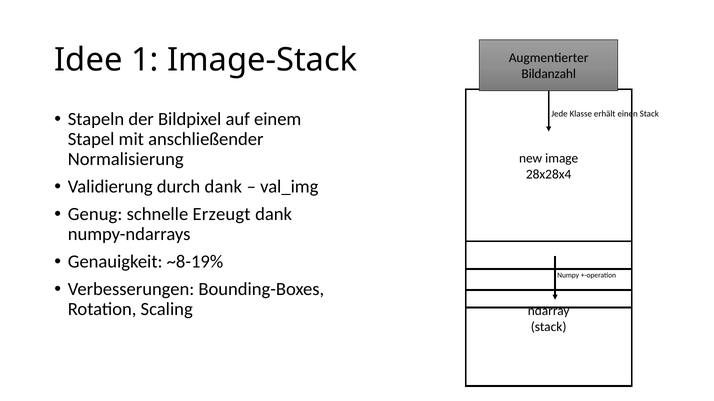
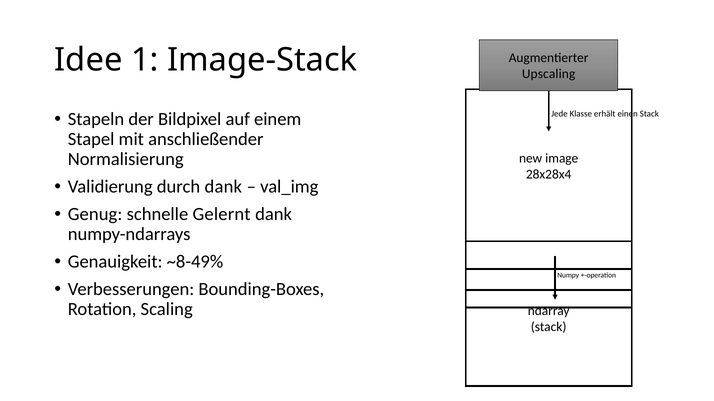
Bildanzahl: Bildanzahl -> Upscaling
Erzeugt: Erzeugt -> Gelernt
~8-19%: ~8-19% -> ~8-49%
